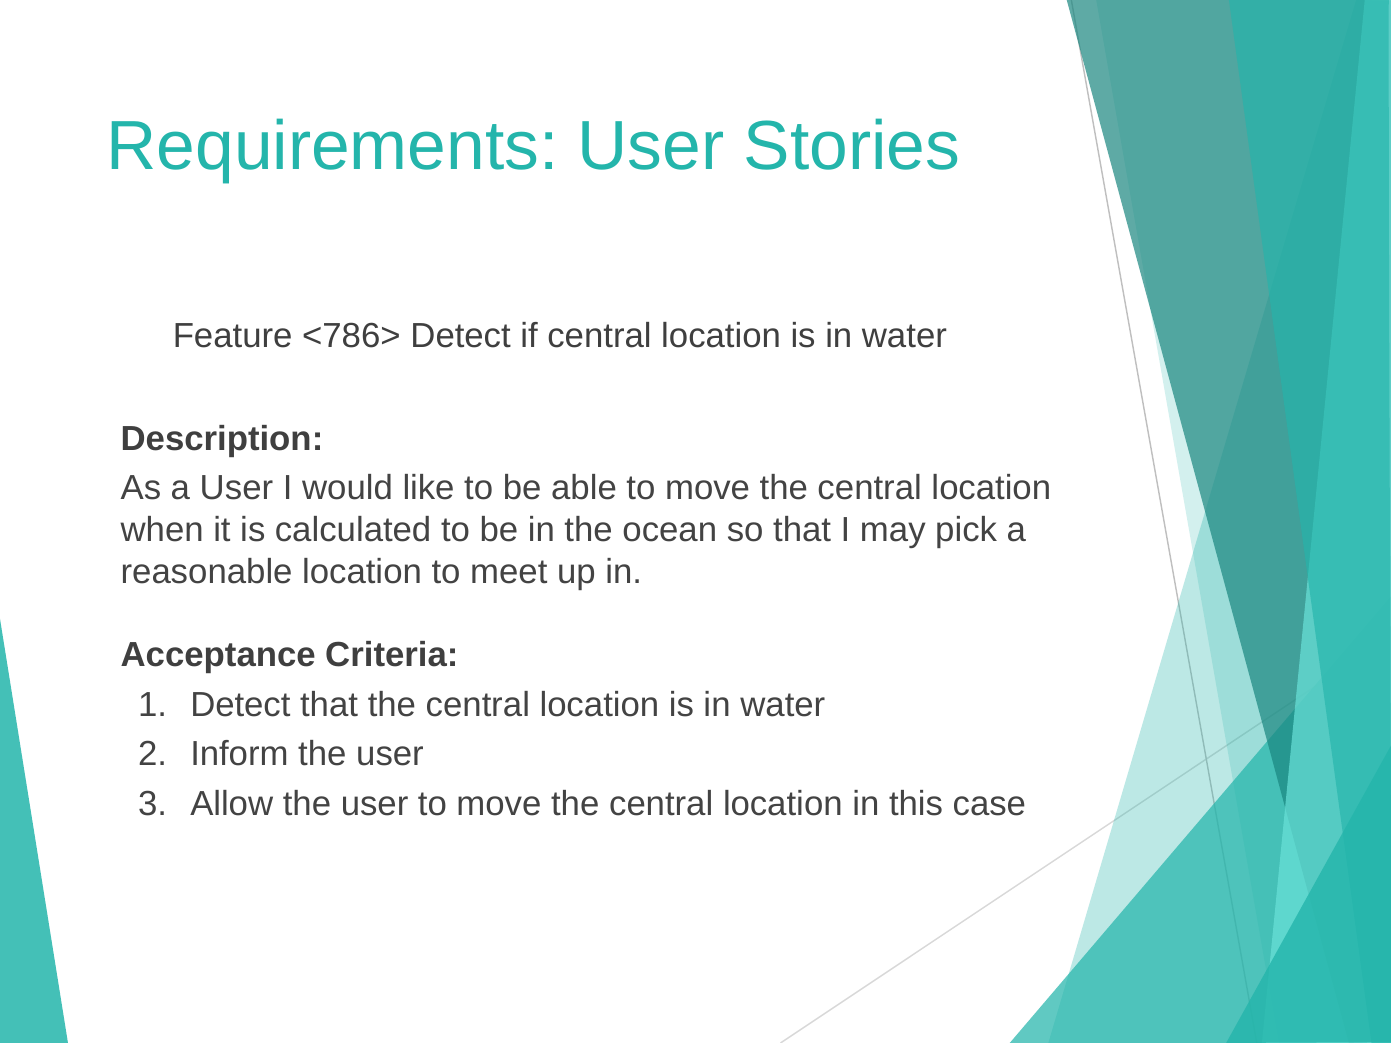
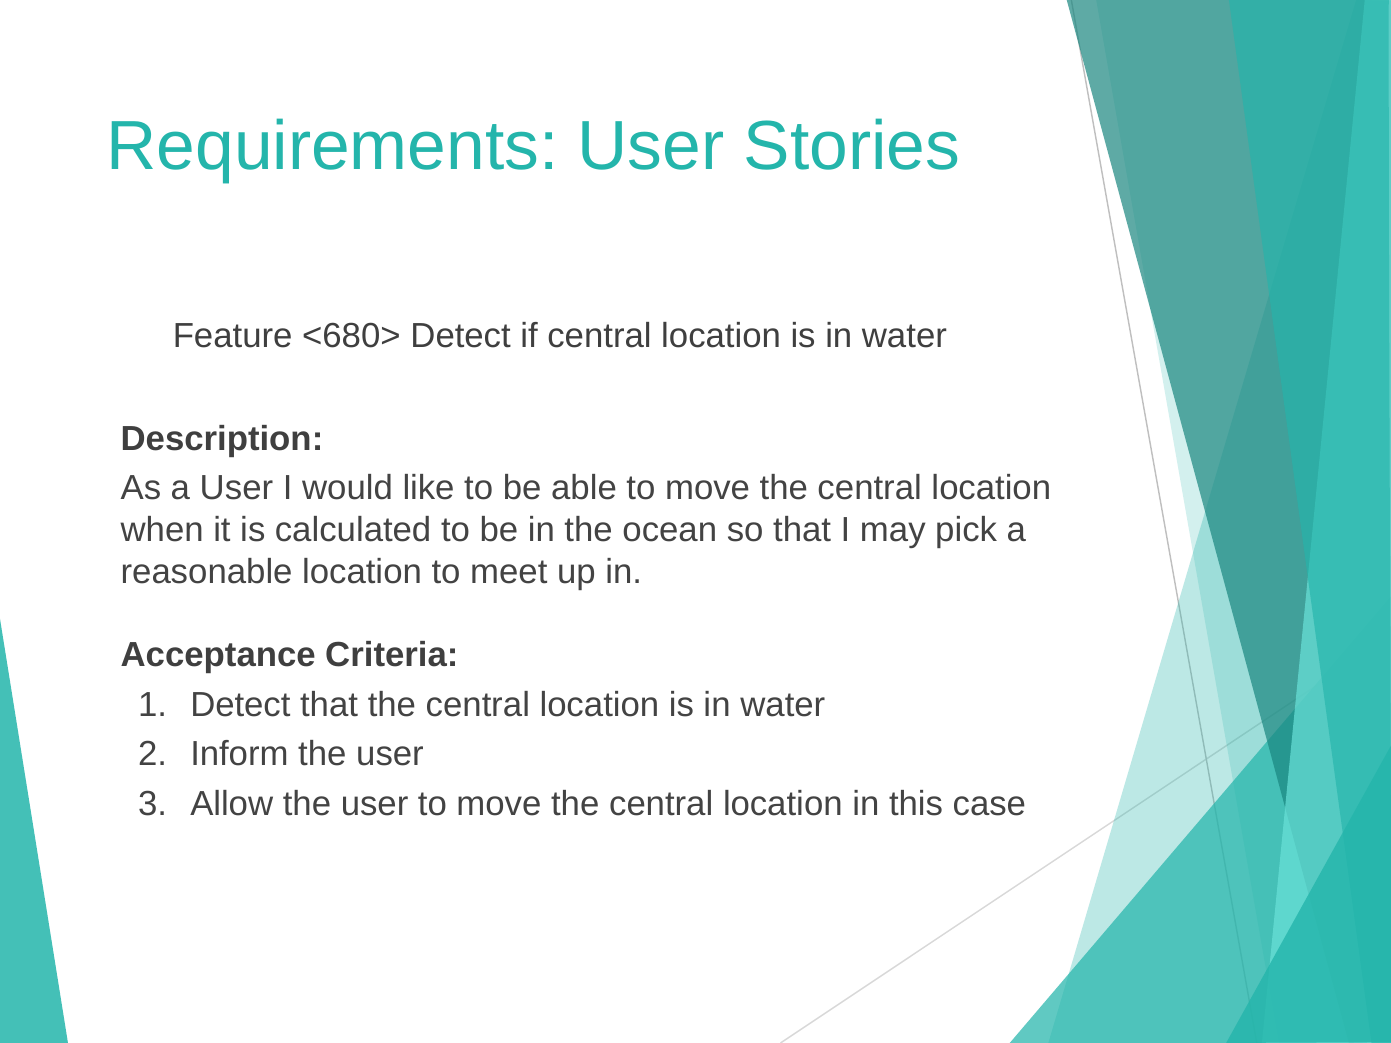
<786>: <786> -> <680>
